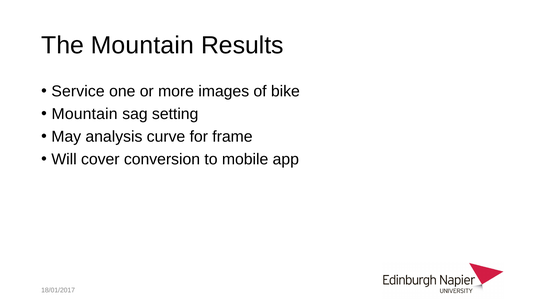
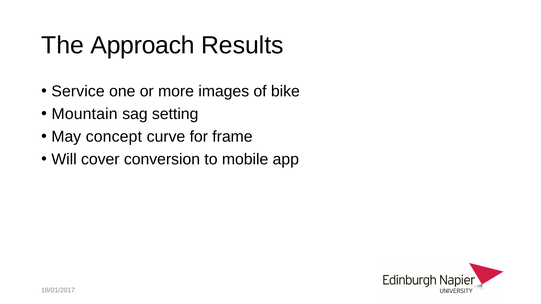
The Mountain: Mountain -> Approach
analysis: analysis -> concept
